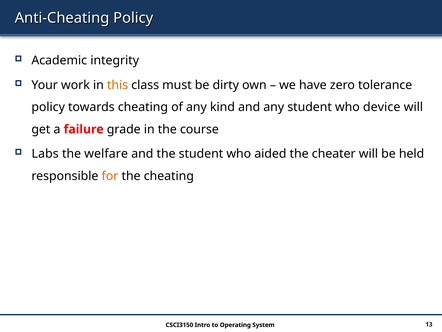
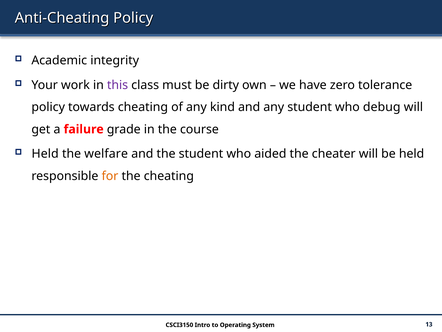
this colour: orange -> purple
device: device -> debug
Labs at (45, 154): Labs -> Held
